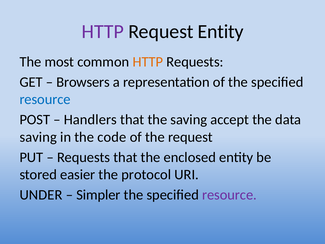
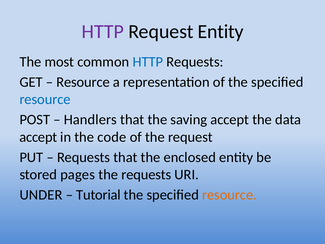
HTTP at (148, 62) colour: orange -> blue
Browsers at (83, 82): Browsers -> Resource
saving at (38, 137): saving -> accept
easier: easier -> pages
the protocol: protocol -> requests
Simpler: Simpler -> Tutorial
resource at (229, 195) colour: purple -> orange
